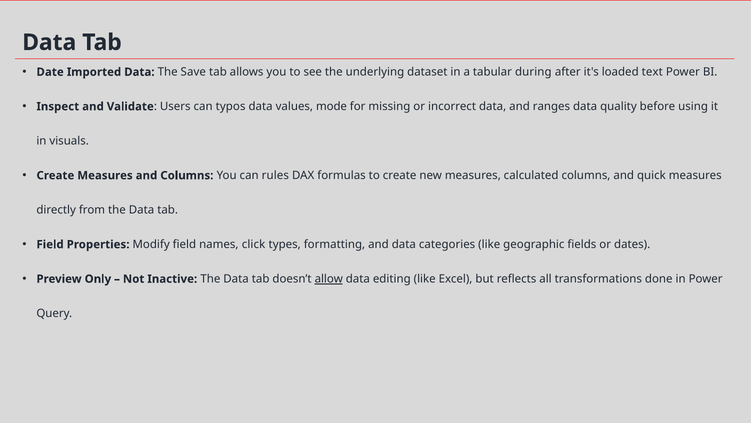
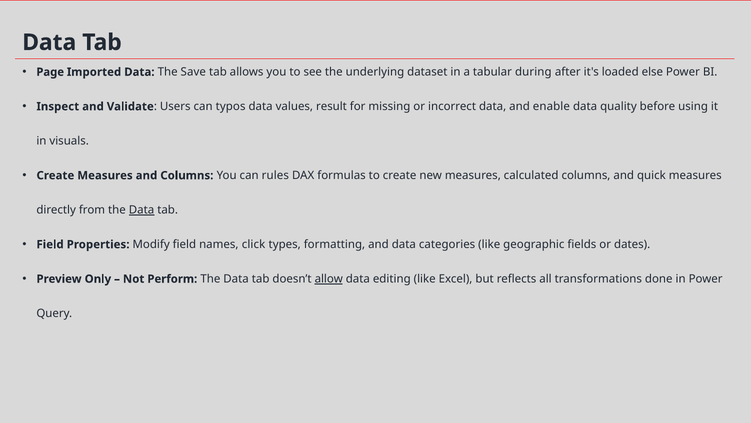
Date: Date -> Page
text: text -> else
mode: mode -> result
ranges: ranges -> enable
Data at (142, 210) underline: none -> present
Inactive: Inactive -> Perform
